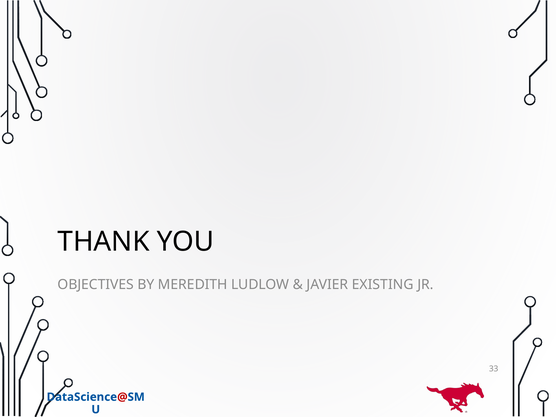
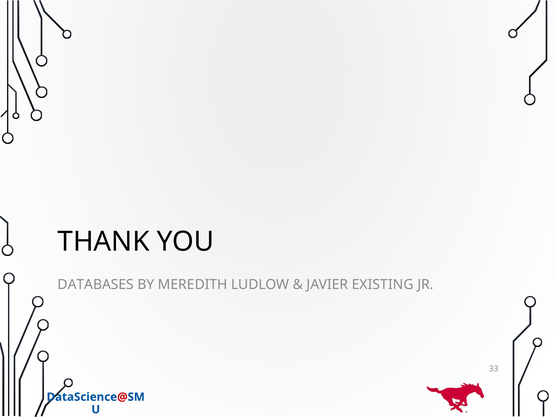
OBJECTIVES: OBJECTIVES -> DATABASES
